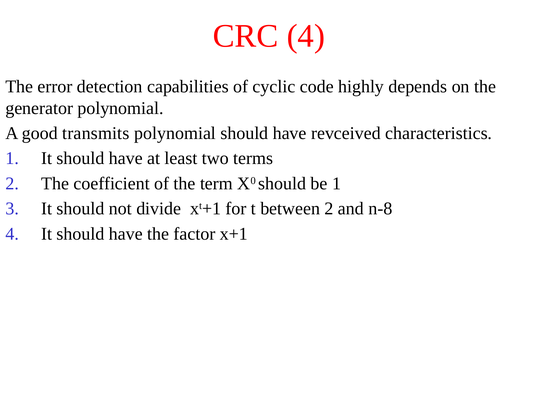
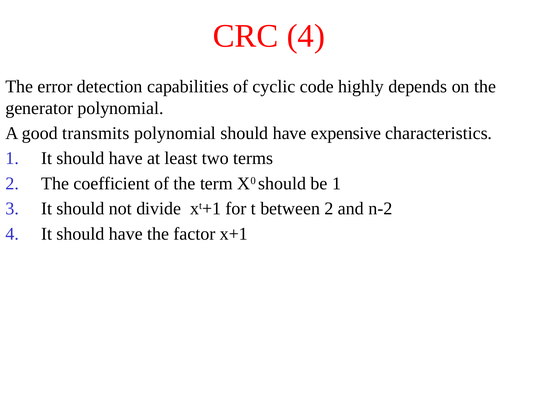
revceived: revceived -> expensive
n-8: n-8 -> n-2
